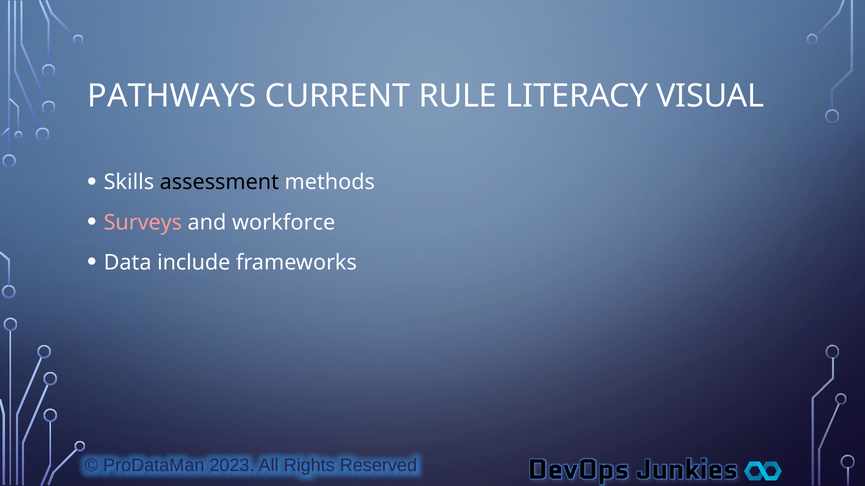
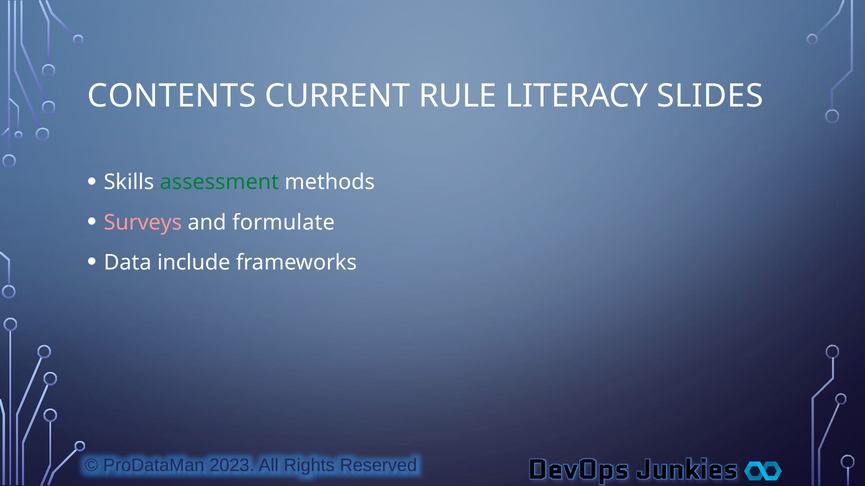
PATHWAYS: PATHWAYS -> CONTENTS
VISUAL: VISUAL -> SLIDES
assessment colour: black -> green
workforce: workforce -> formulate
